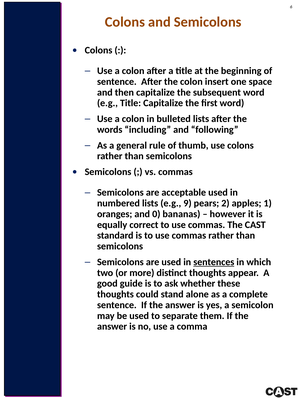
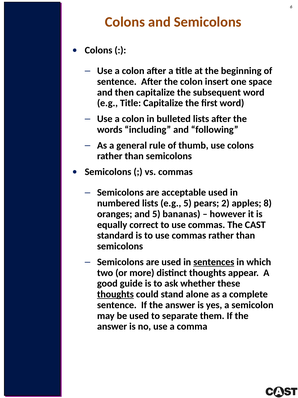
e.g 9: 9 -> 5
1: 1 -> 8
and 0: 0 -> 5
thoughts at (115, 294) underline: none -> present
